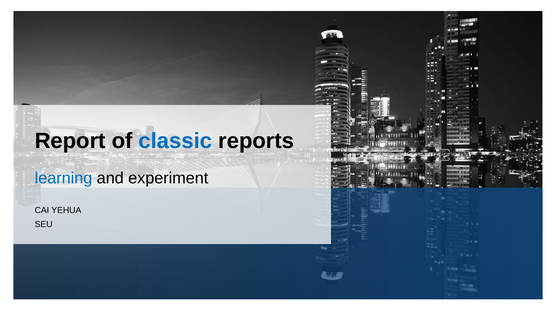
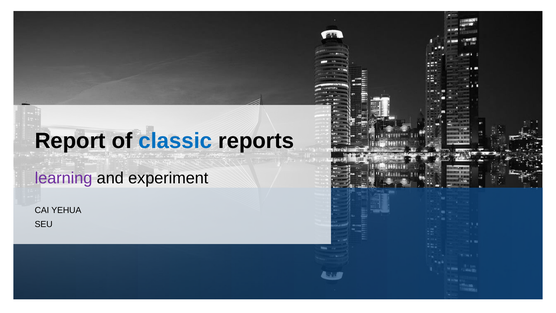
learning colour: blue -> purple
